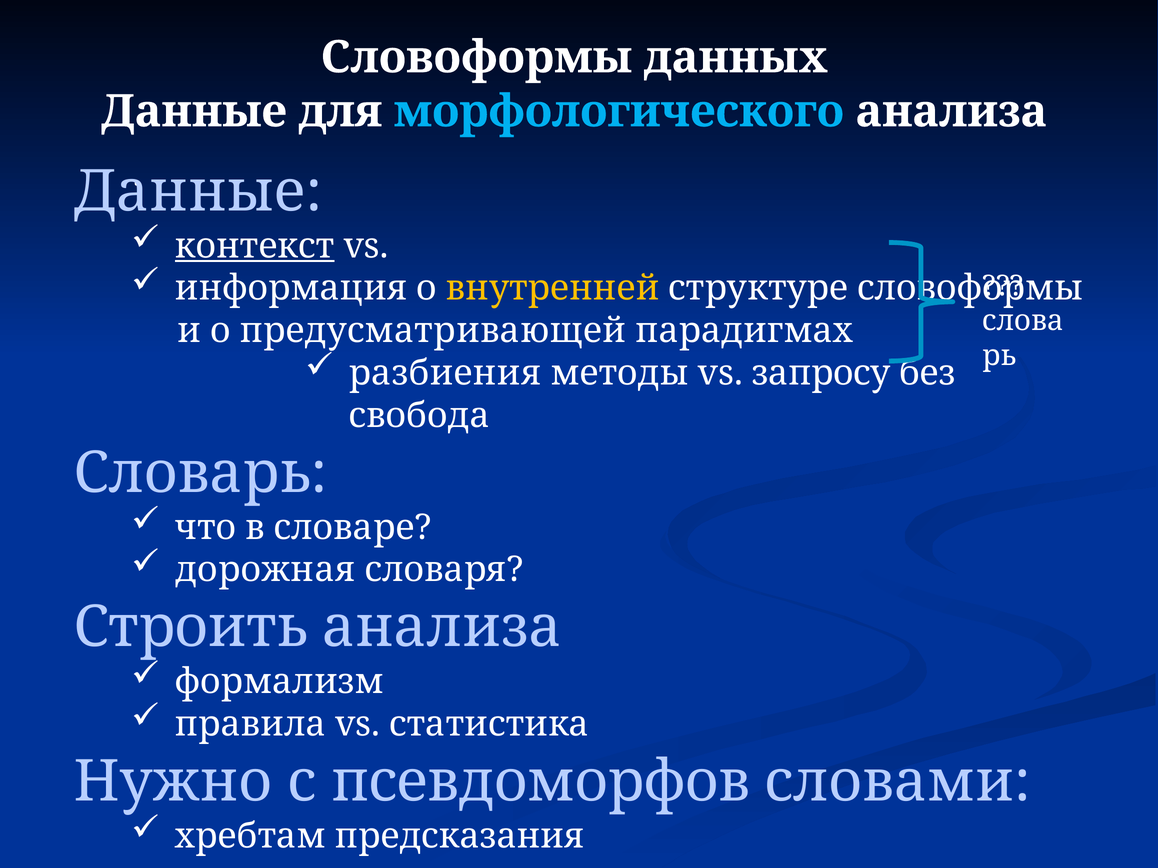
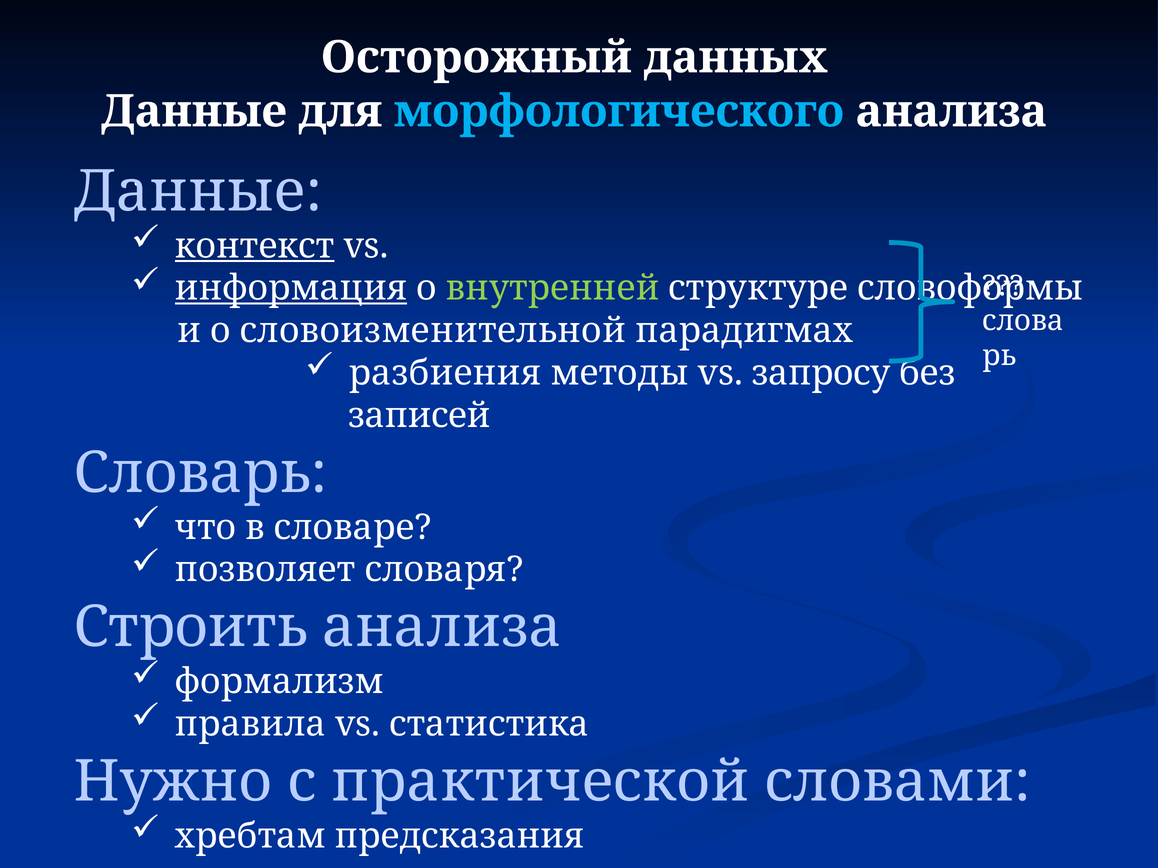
Словоформы at (477, 57): Словоформы -> Осторожный
информация underline: none -> present
внутренней colour: yellow -> light green
предусматривающей: предусматривающей -> словоизменительной
свобода: свобода -> записей
дорожная: дорожная -> позволяет
псевдоморфов: псевдоморфов -> практической
